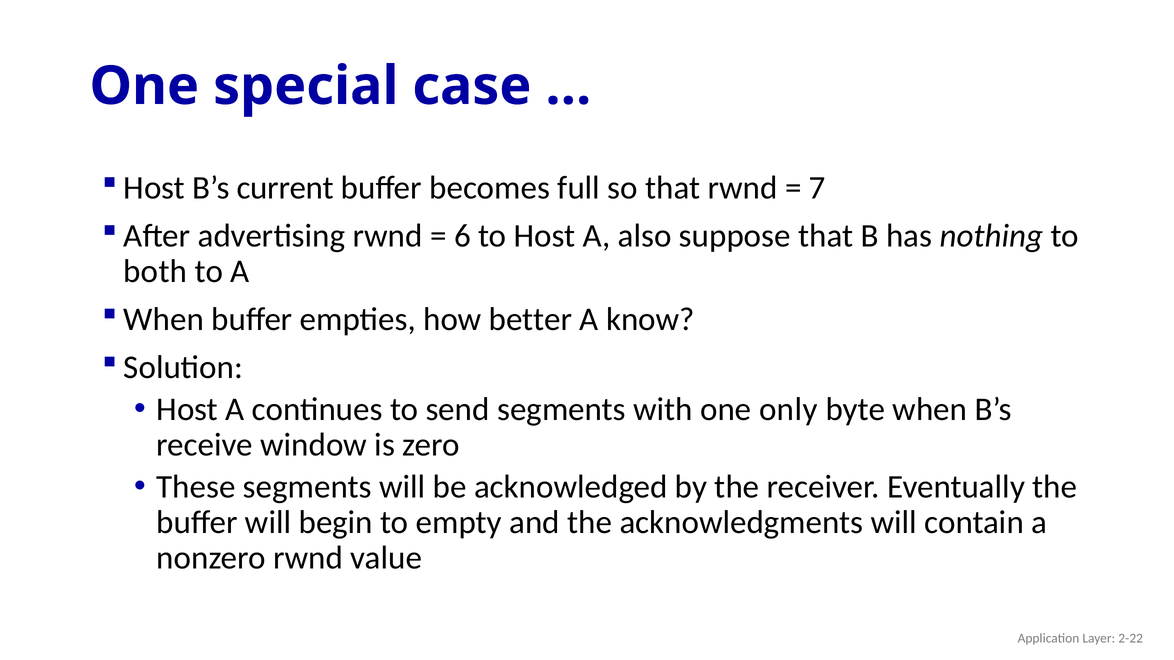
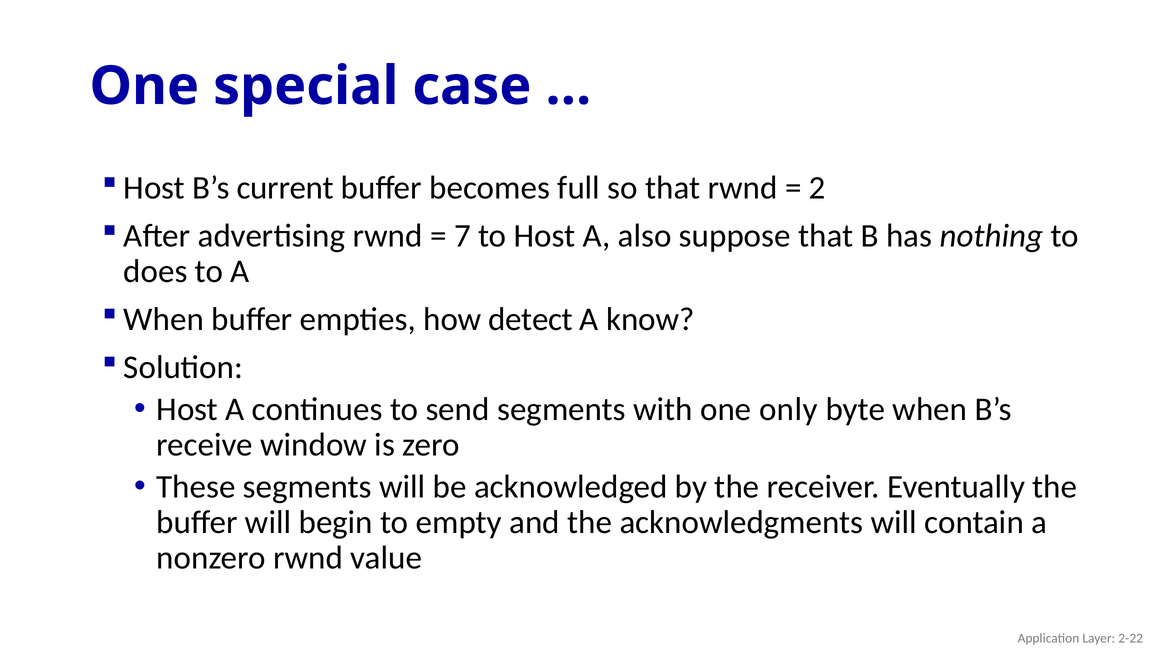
7: 7 -> 2
6: 6 -> 7
both: both -> does
better: better -> detect
